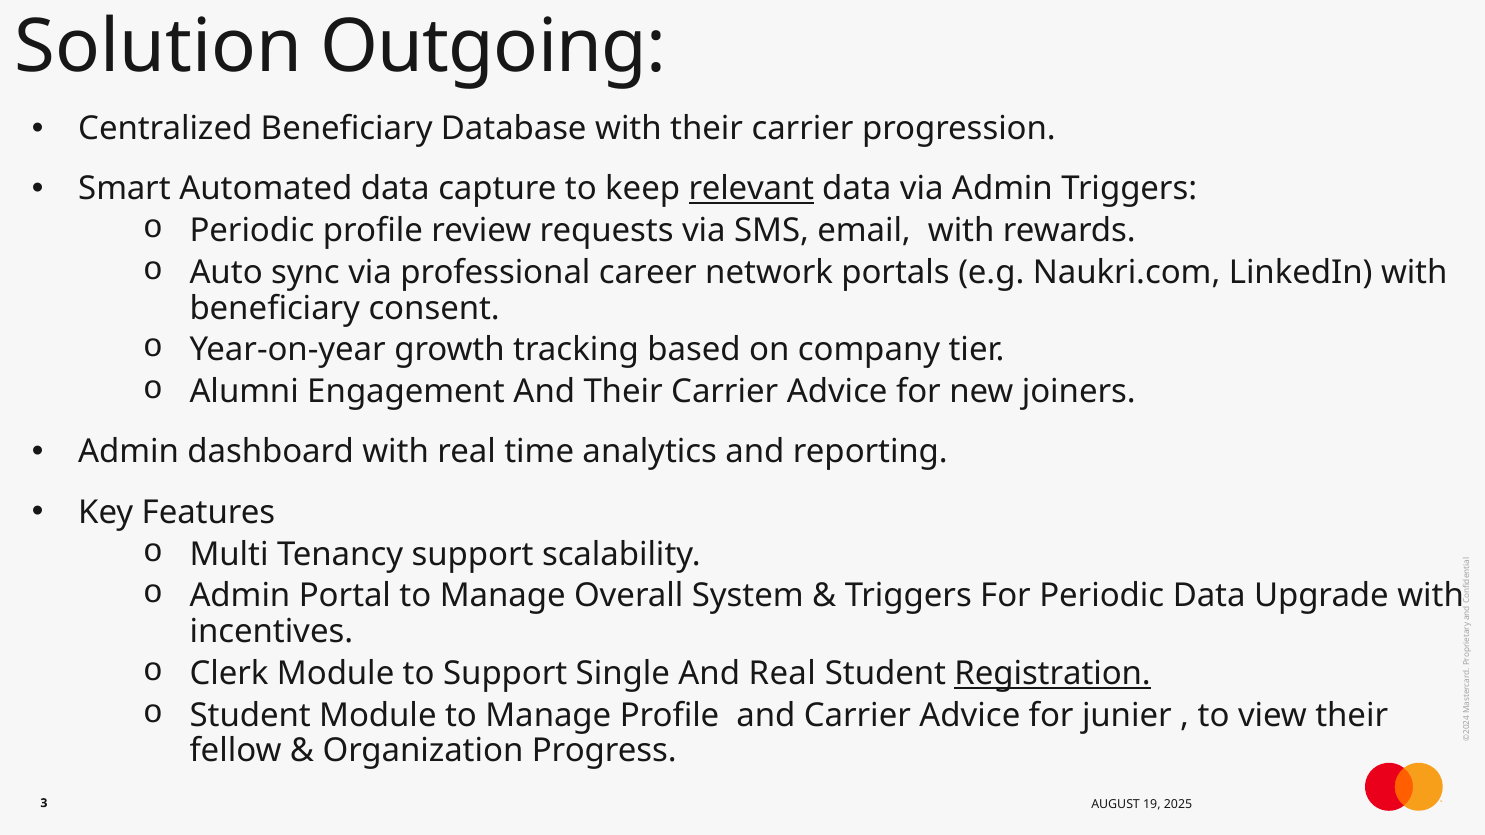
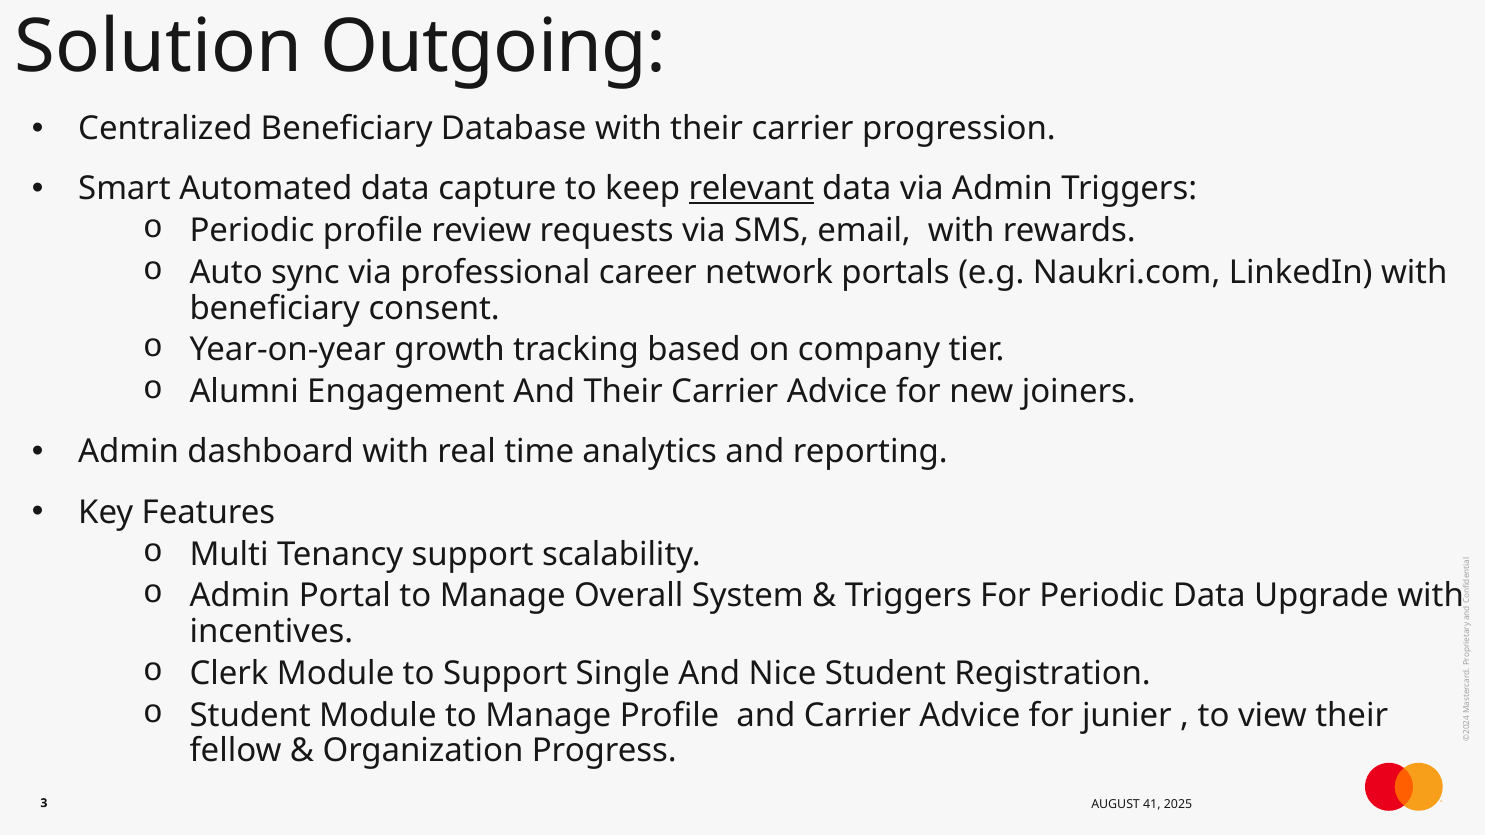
And Real: Real -> Nice
Registration underline: present -> none
19: 19 -> 41
